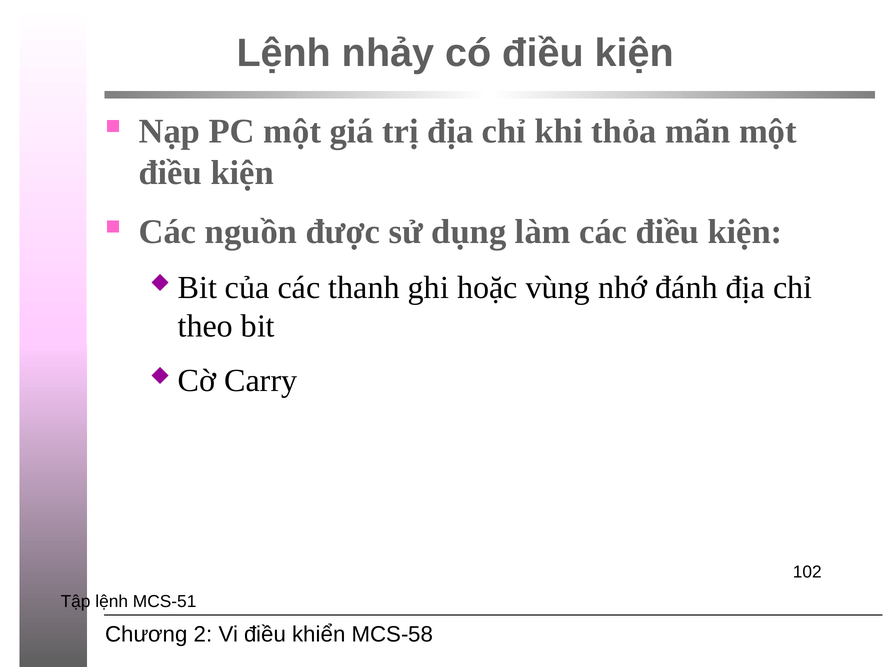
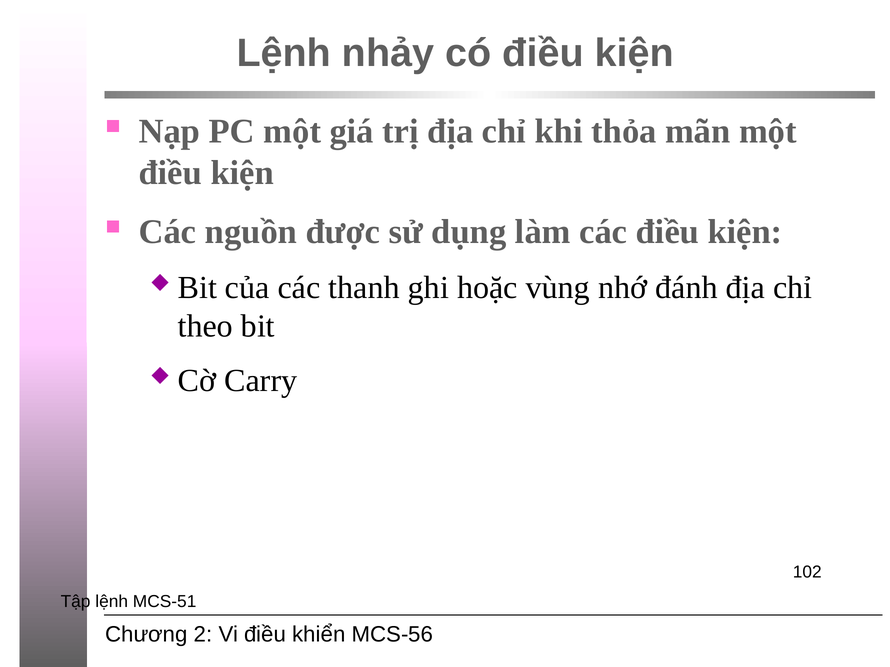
MCS-58: MCS-58 -> MCS-56
